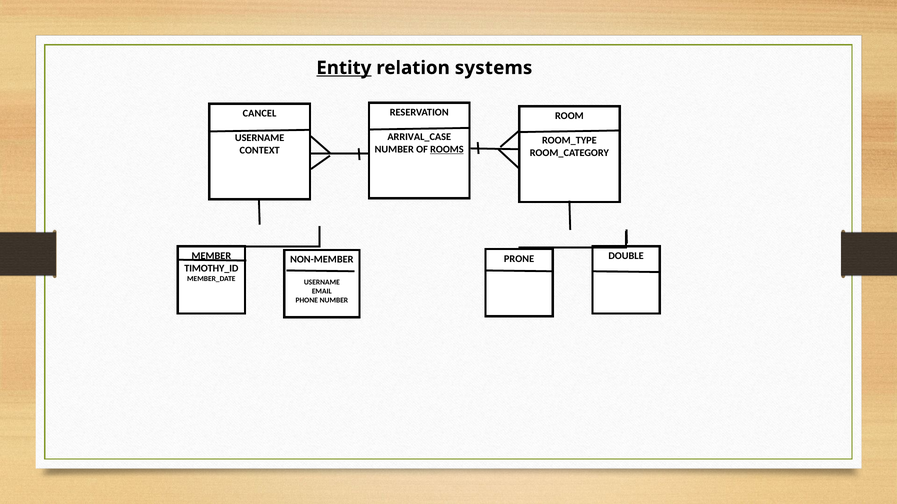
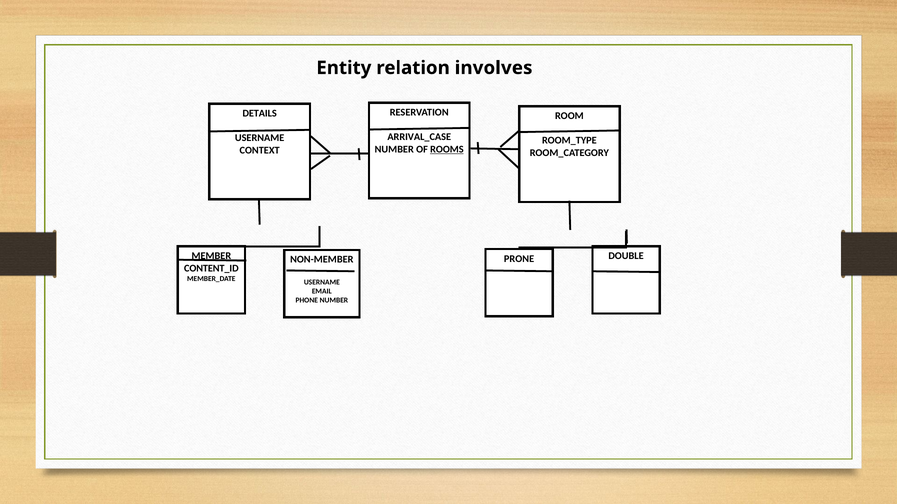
Entity underline: present -> none
systems: systems -> involves
CANCEL: CANCEL -> DETAILS
TIMOTHY_ID: TIMOTHY_ID -> CONTENT_ID
